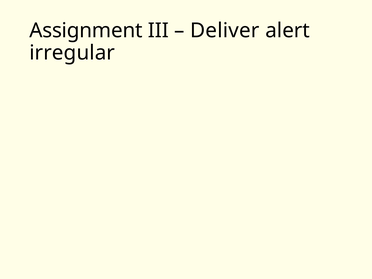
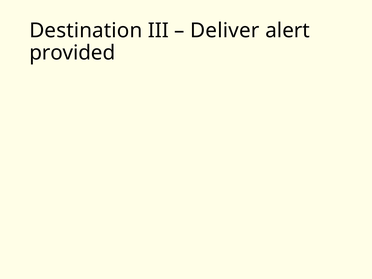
Assignment: Assignment -> Destination
irregular: irregular -> provided
